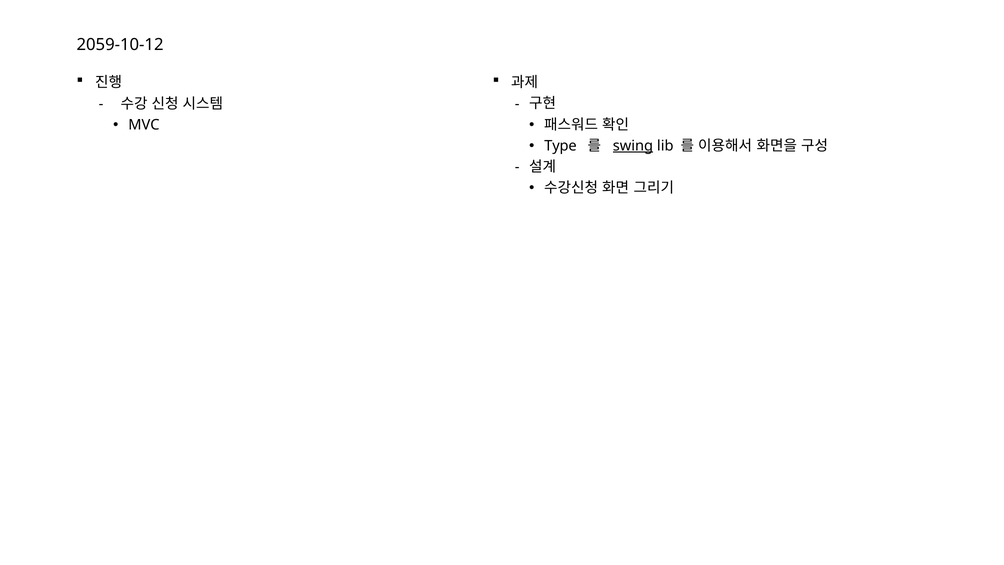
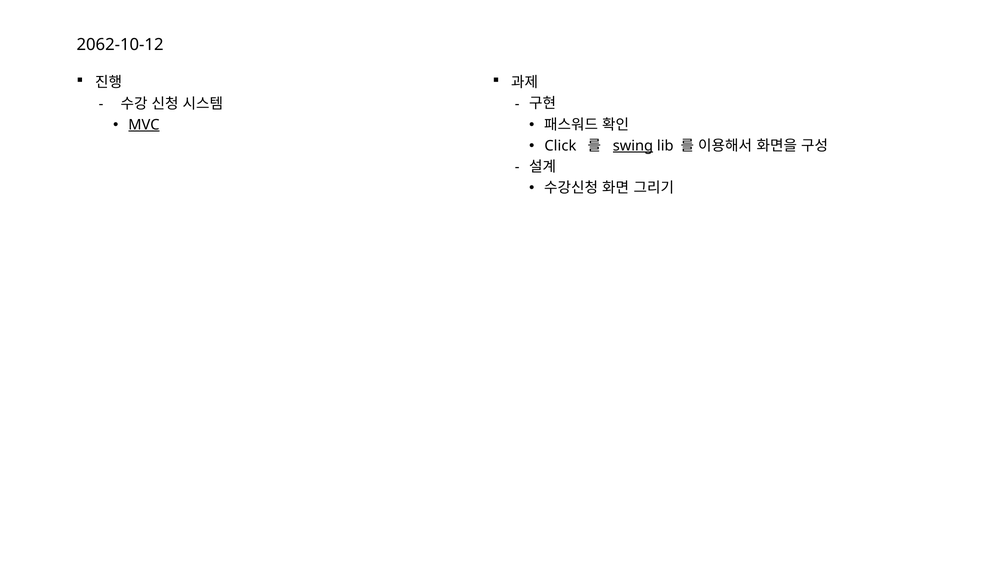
2059-10-12: 2059-10-12 -> 2062-10-12
MVC underline: none -> present
Type: Type -> Click
